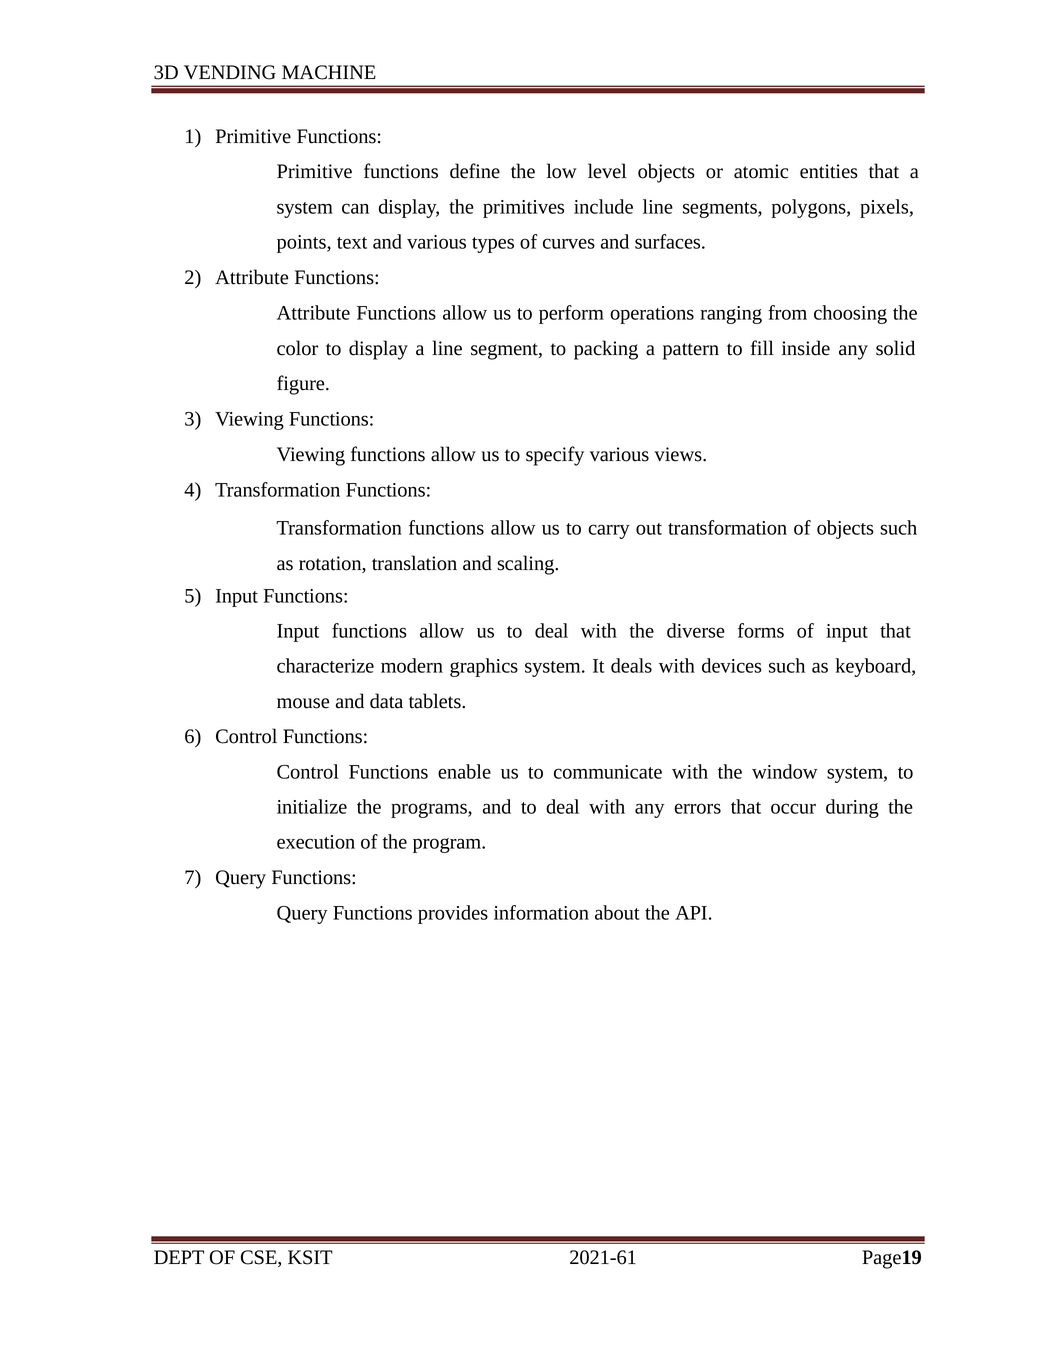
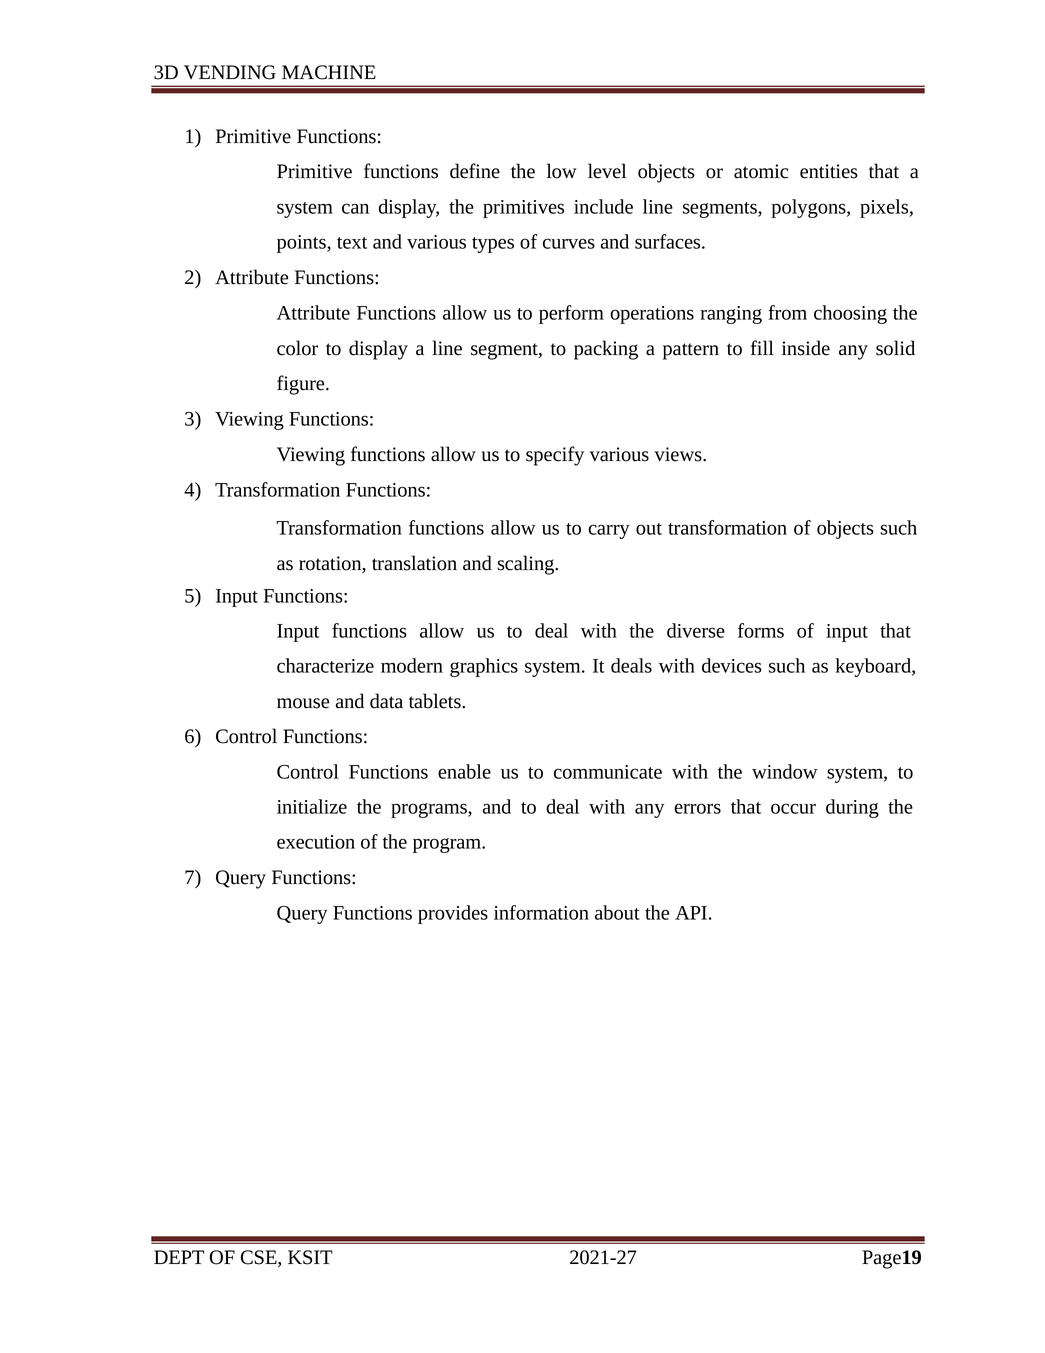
2021-61: 2021-61 -> 2021-27
